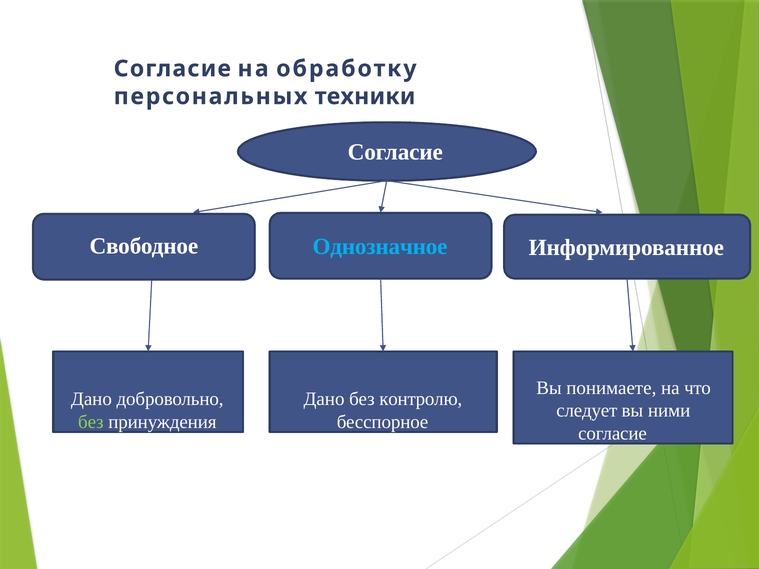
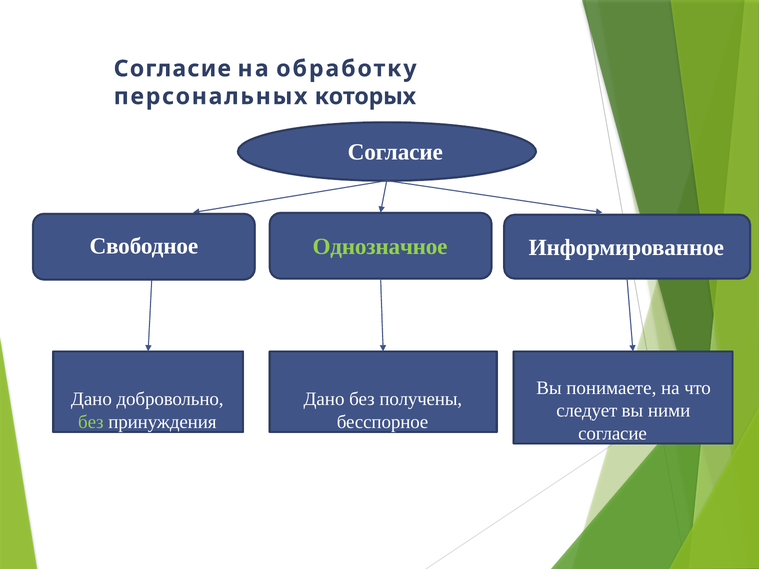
техники: техники -> которых
Однозначное colour: light blue -> light green
контролю: контролю -> получены
